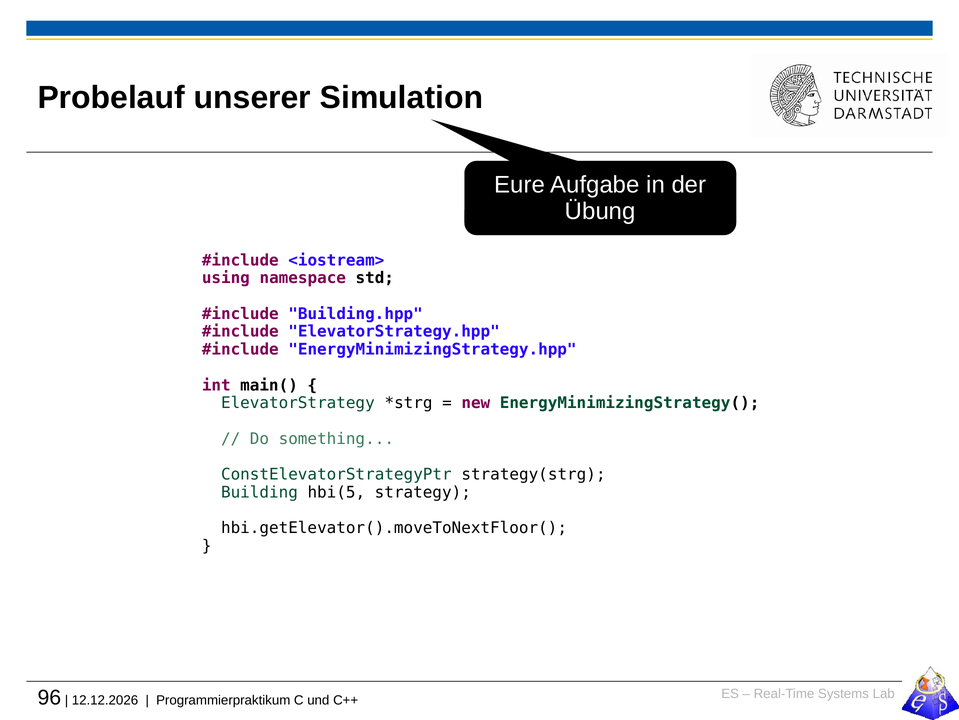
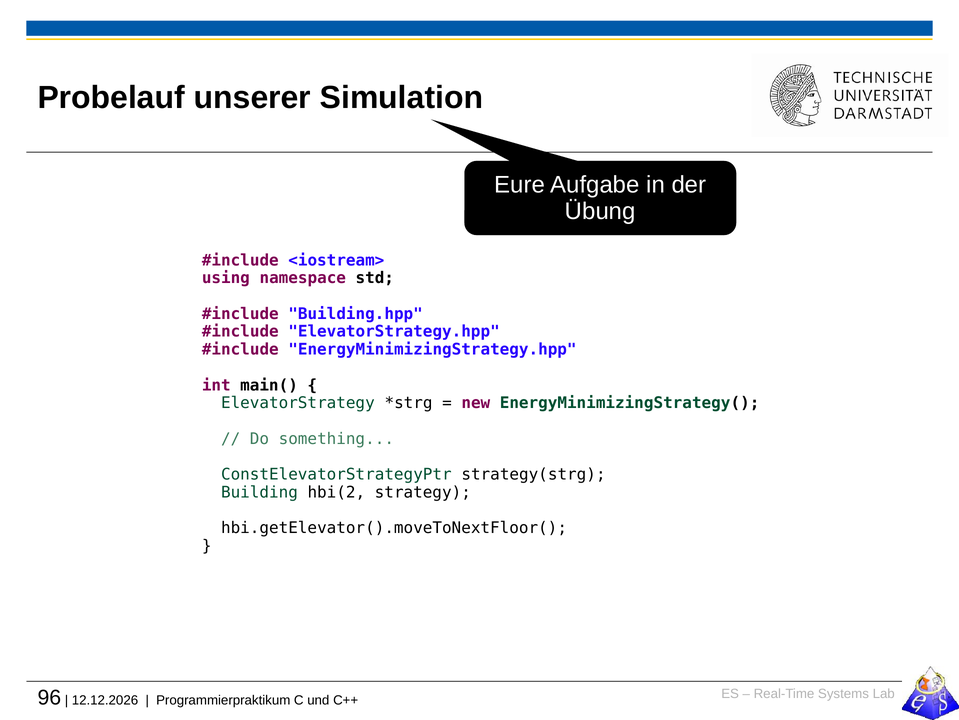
hbi(5: hbi(5 -> hbi(2
